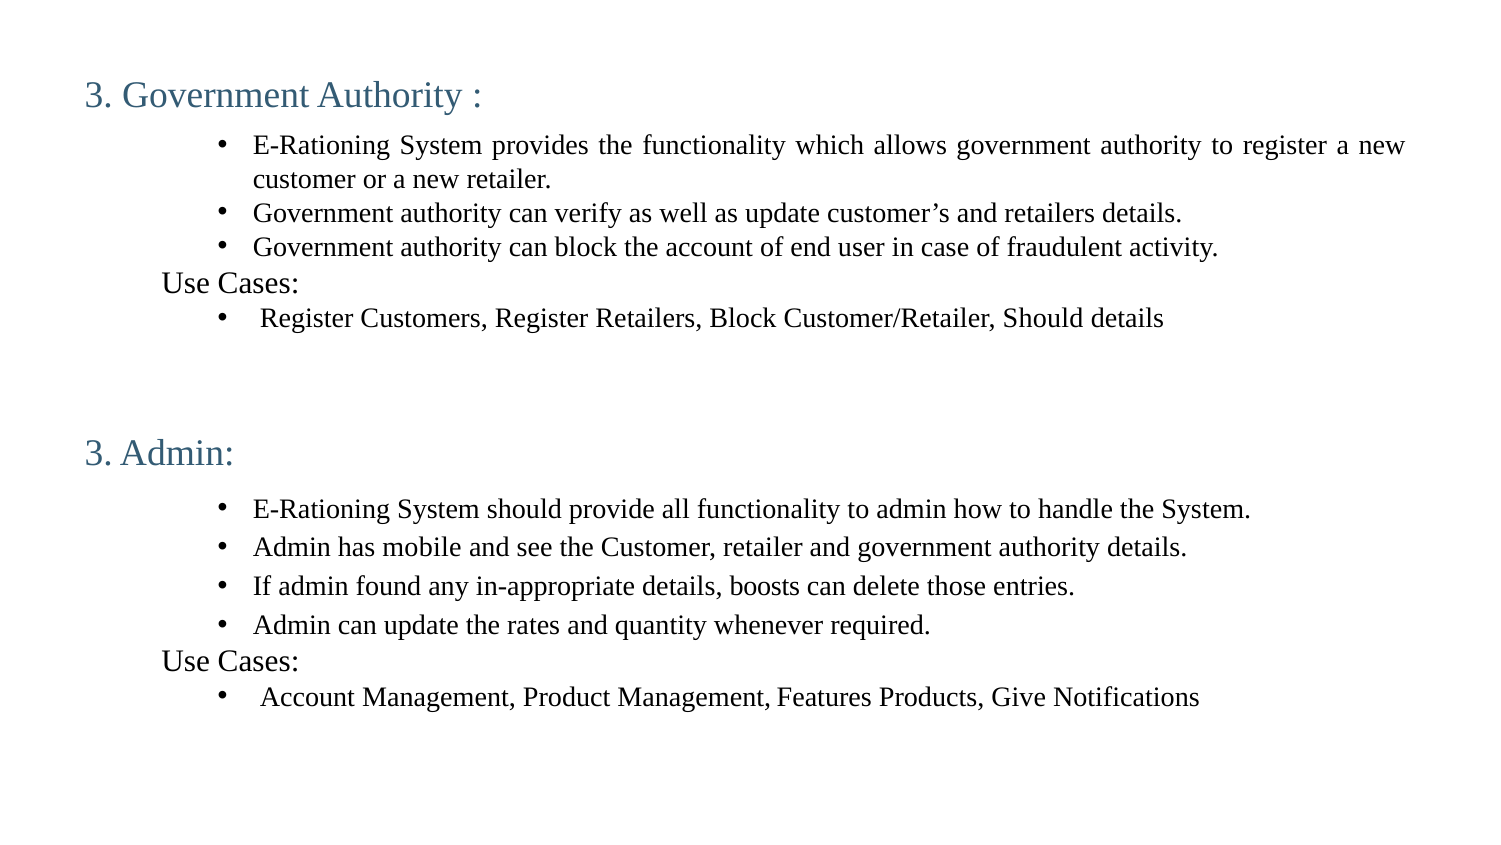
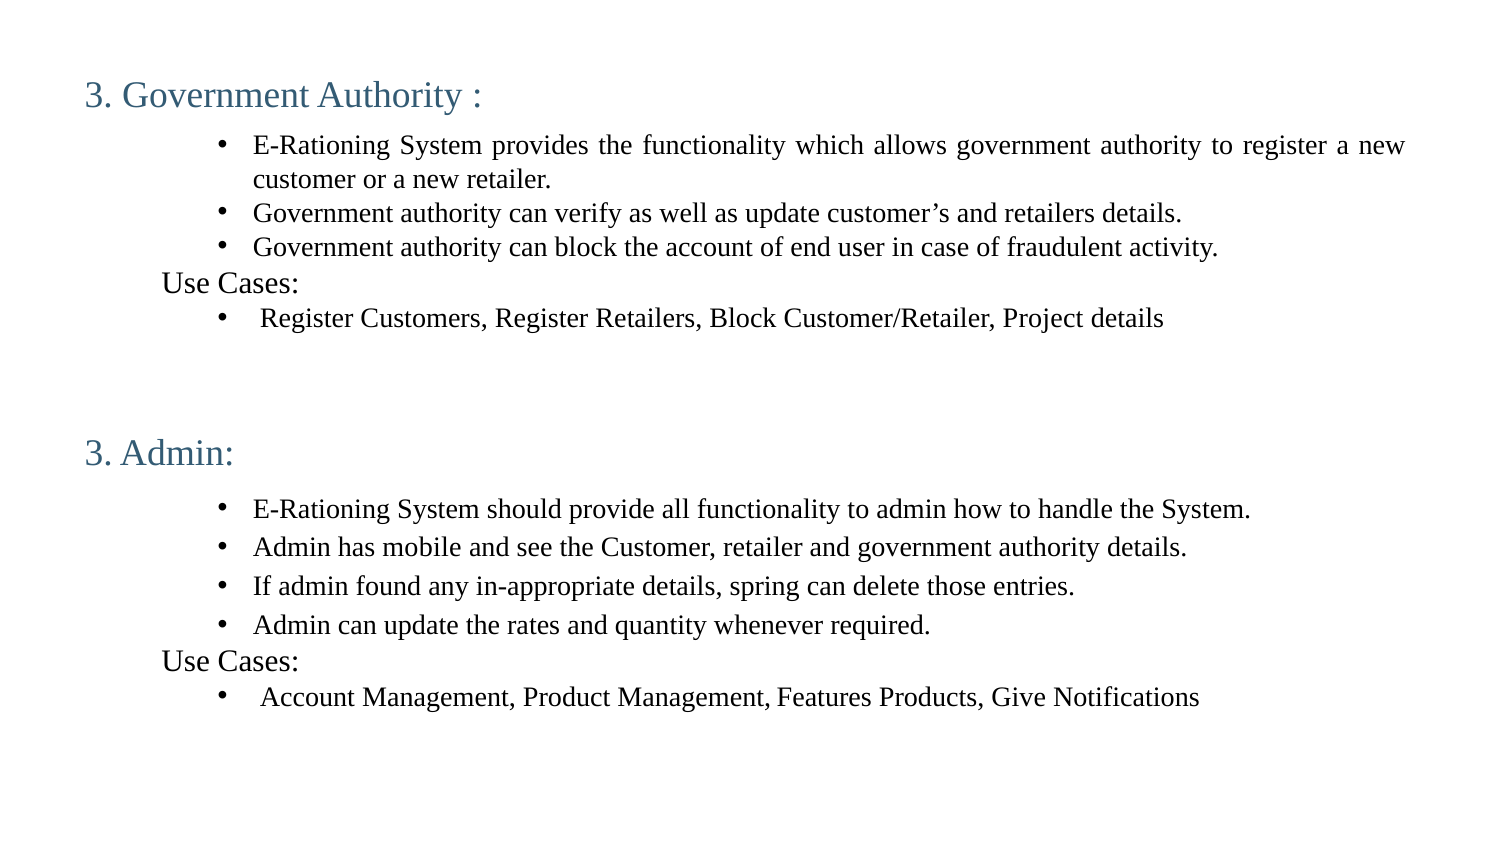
Customer/Retailer Should: Should -> Project
boosts: boosts -> spring
